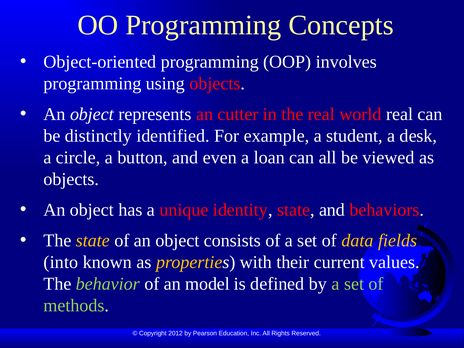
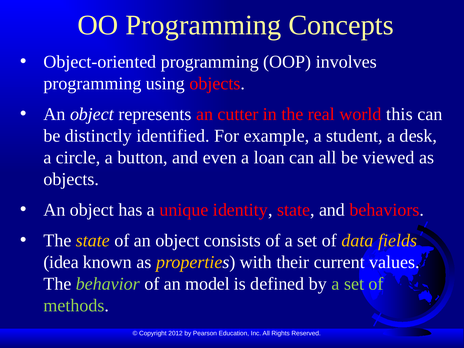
world real: real -> this
into: into -> idea
